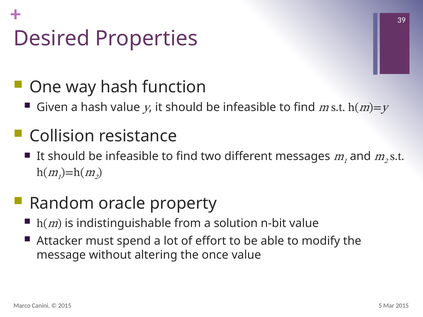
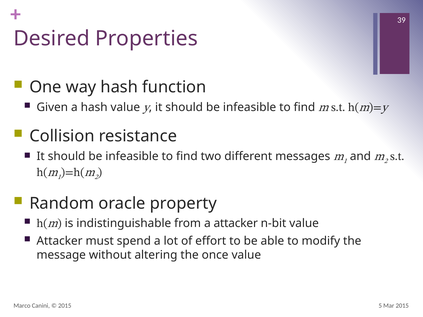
a solution: solution -> attacker
